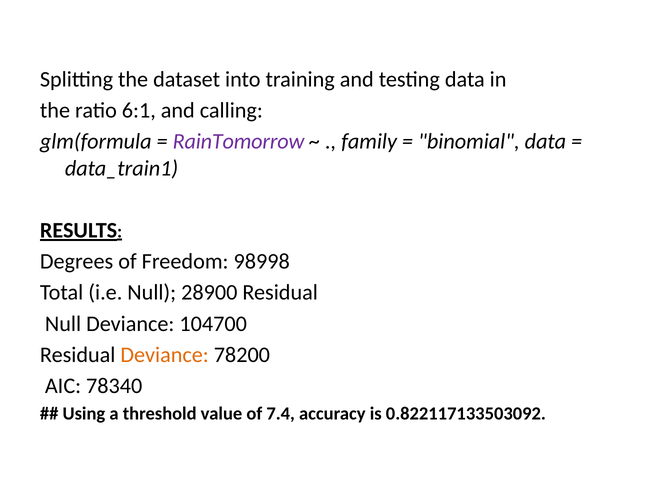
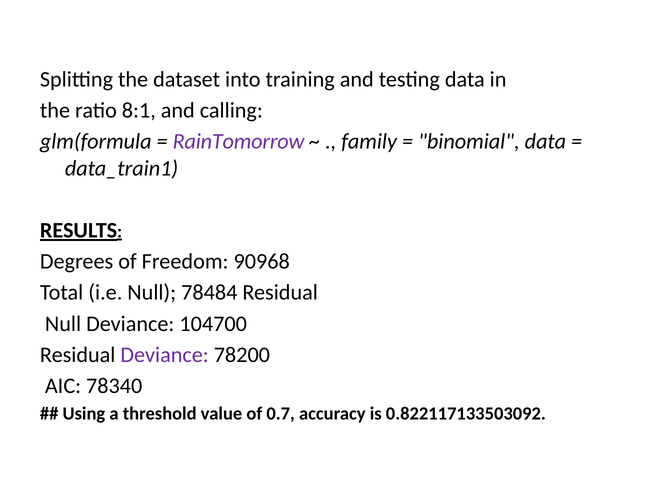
6:1: 6:1 -> 8:1
98998: 98998 -> 90968
28900: 28900 -> 78484
Deviance at (165, 354) colour: orange -> purple
7.4: 7.4 -> 0.7
